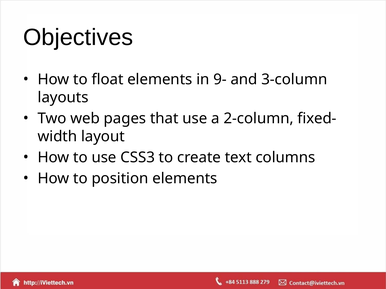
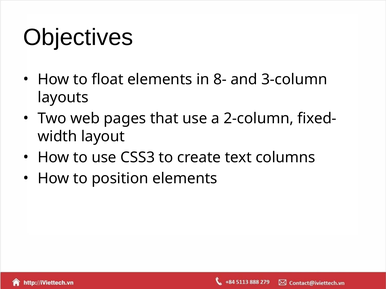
9-: 9- -> 8-
